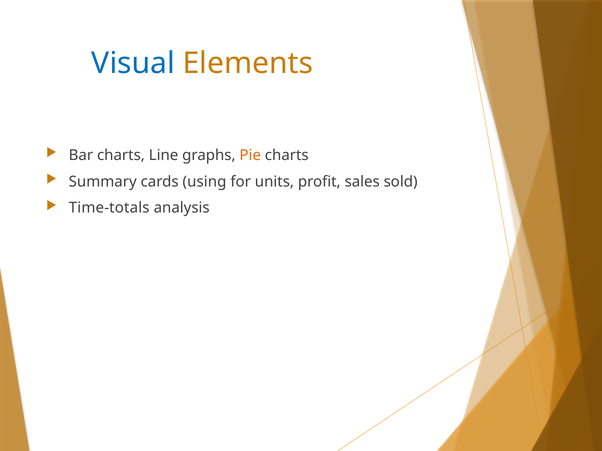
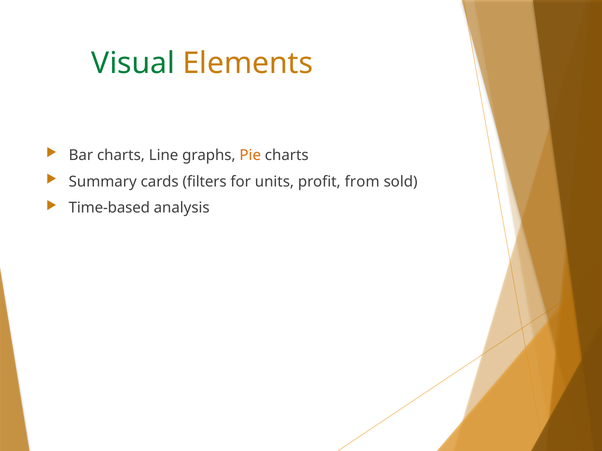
Visual colour: blue -> green
using: using -> filters
sales: sales -> from
Time-totals: Time-totals -> Time-based
